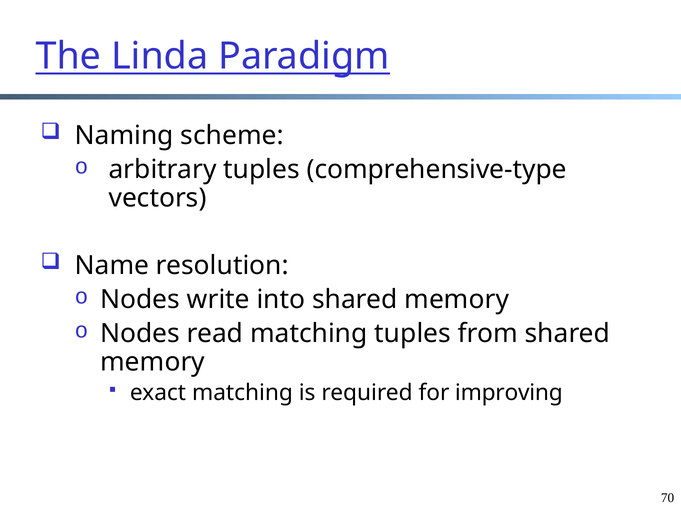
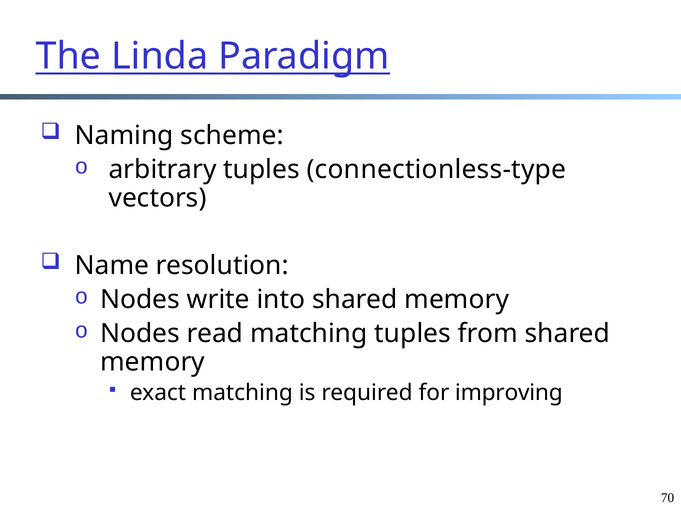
comprehensive-type: comprehensive-type -> connectionless-type
